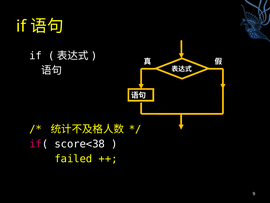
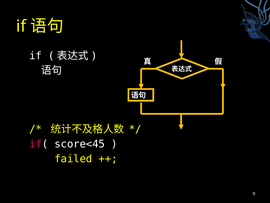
score<38: score<38 -> score<45
